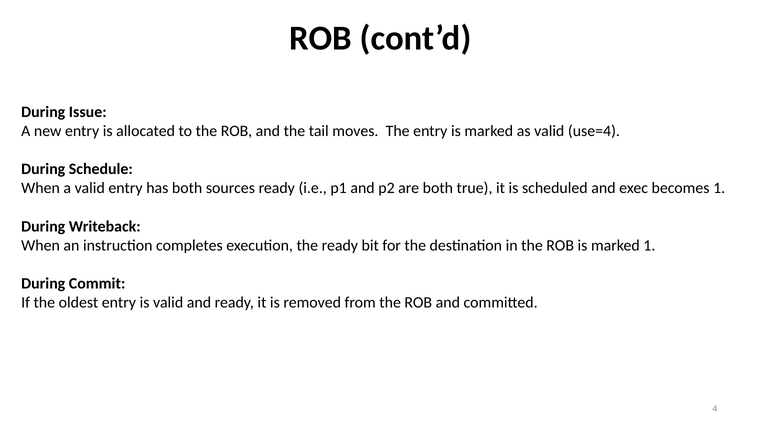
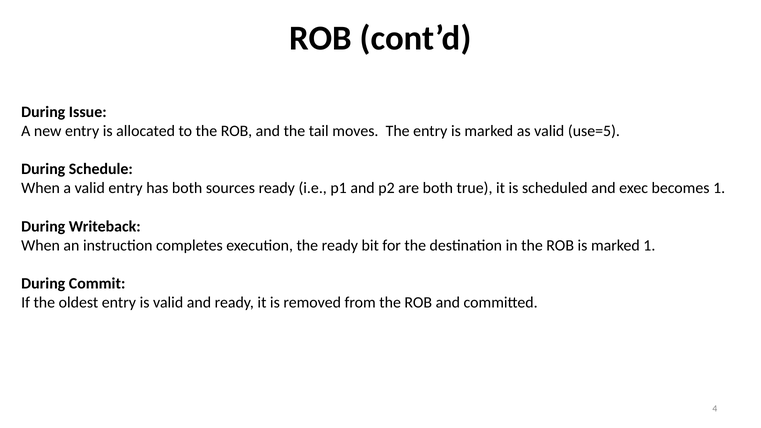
use=4: use=4 -> use=5
